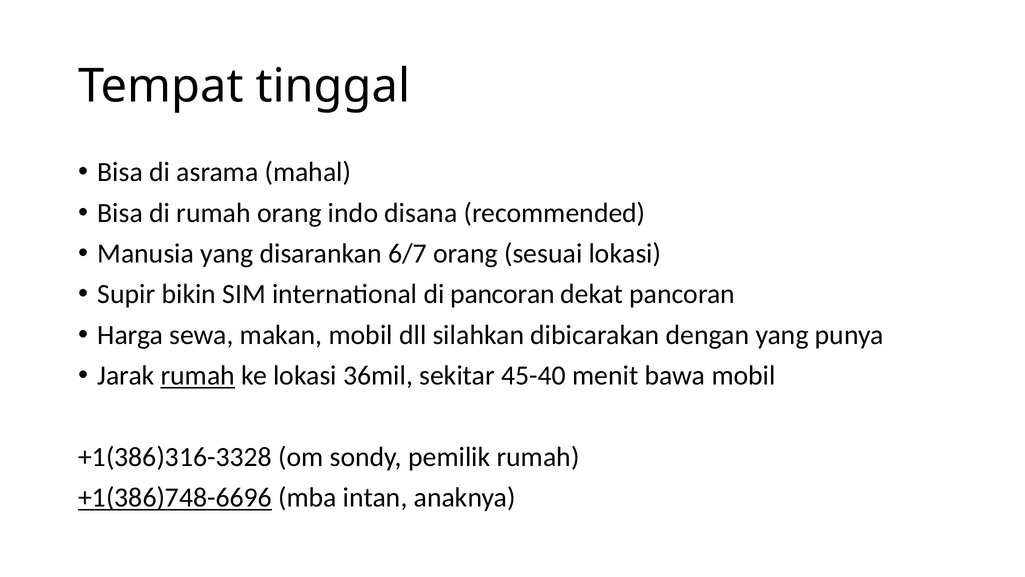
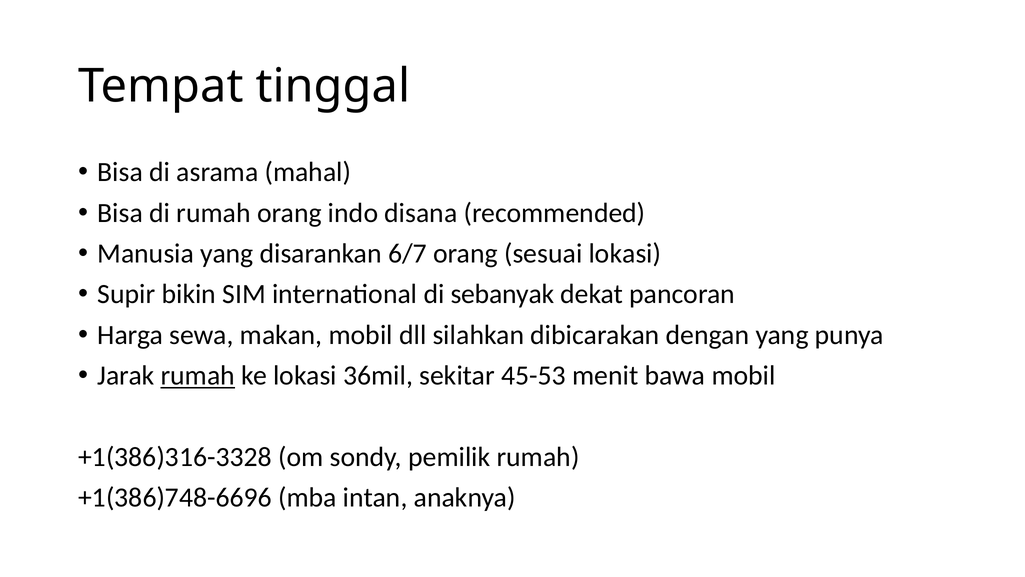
di pancoran: pancoran -> sebanyak
45-40: 45-40 -> 45-53
+1(386)748-6696 underline: present -> none
